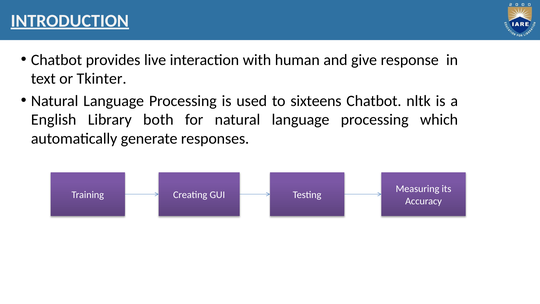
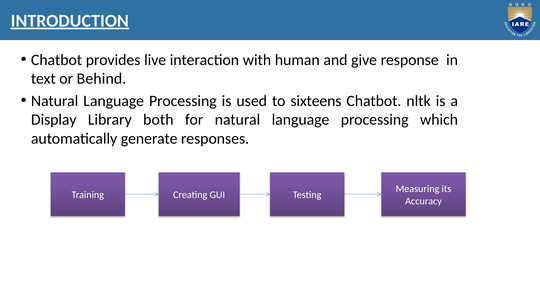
Tkinter: Tkinter -> Behind
English: English -> Display
